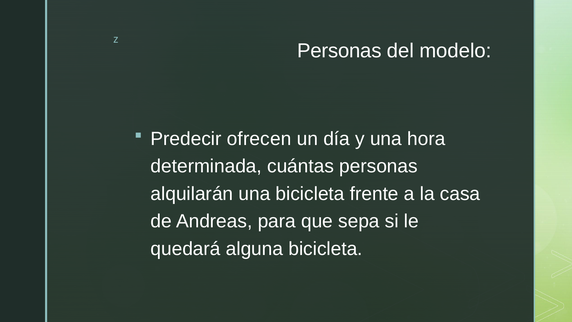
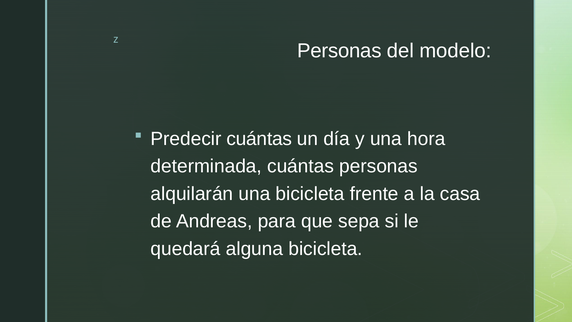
Predecir ofrecen: ofrecen -> cuántas
